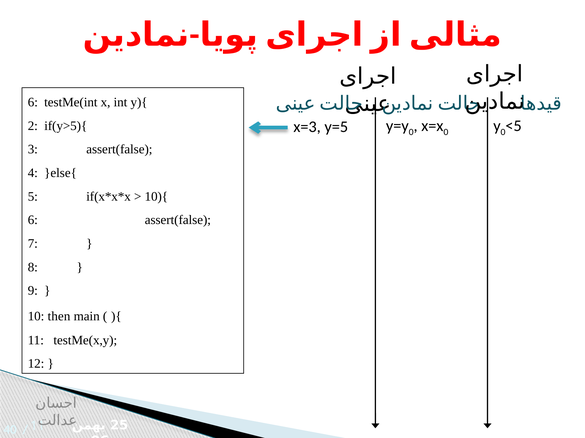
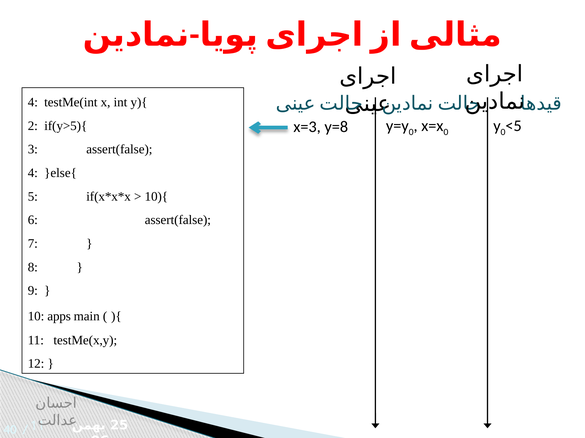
6 at (33, 102): 6 -> 4
y=5: y=5 -> y=8
then: then -> apps
